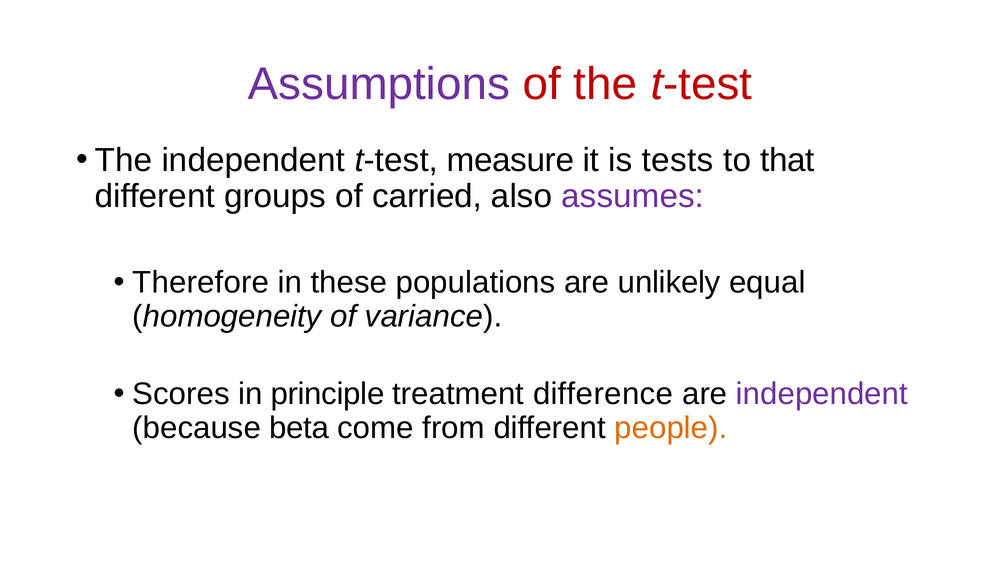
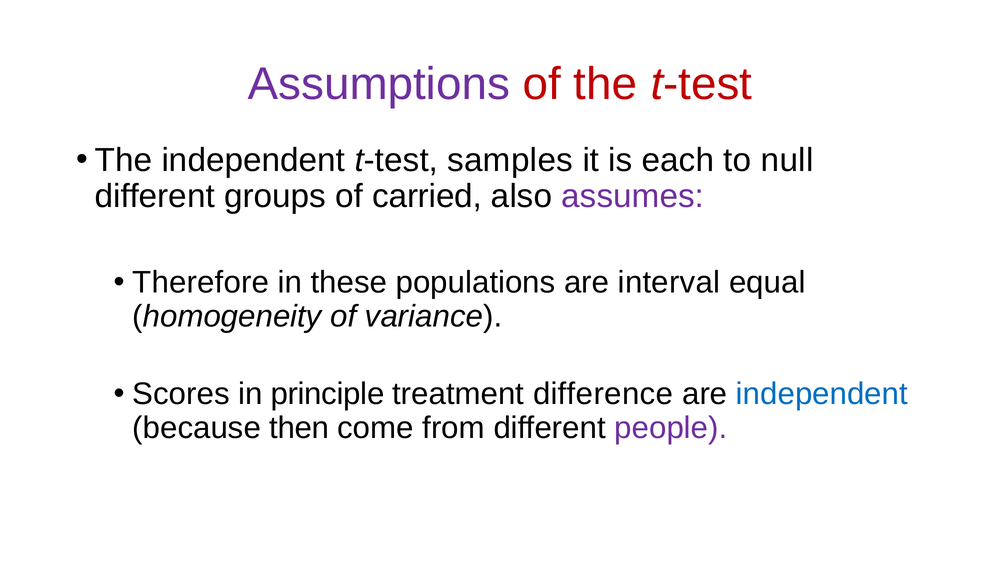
measure: measure -> samples
tests: tests -> each
that: that -> null
unlikely: unlikely -> interval
independent at (822, 394) colour: purple -> blue
beta: beta -> then
people colour: orange -> purple
